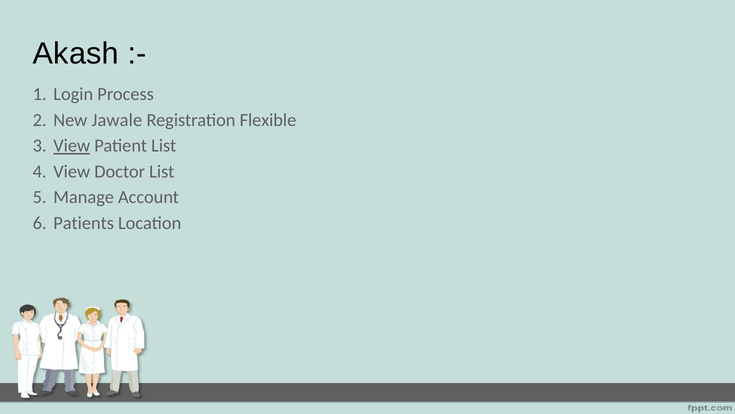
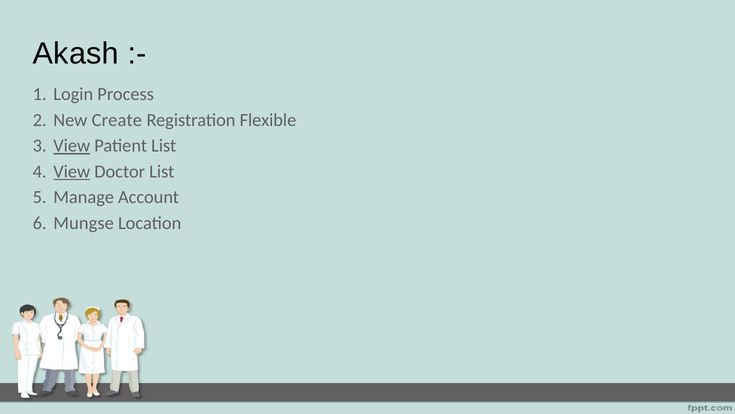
Jawale: Jawale -> Create
View at (72, 171) underline: none -> present
Patients: Patients -> Mungse
